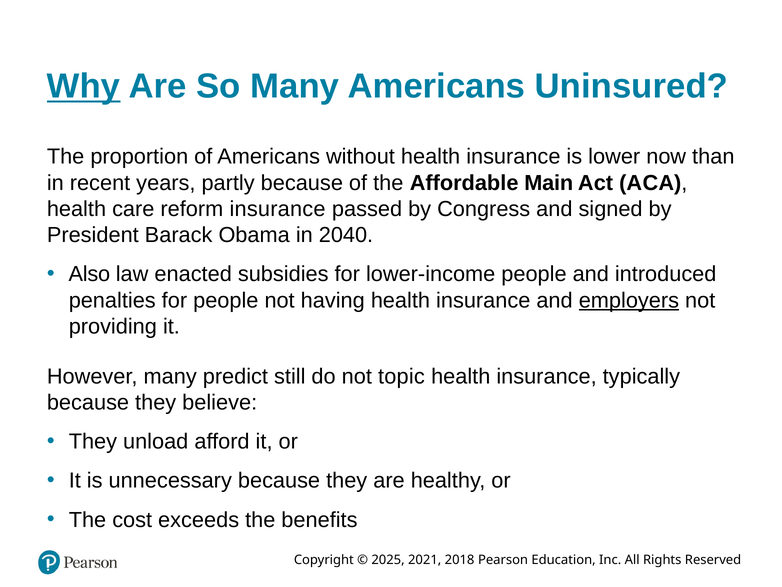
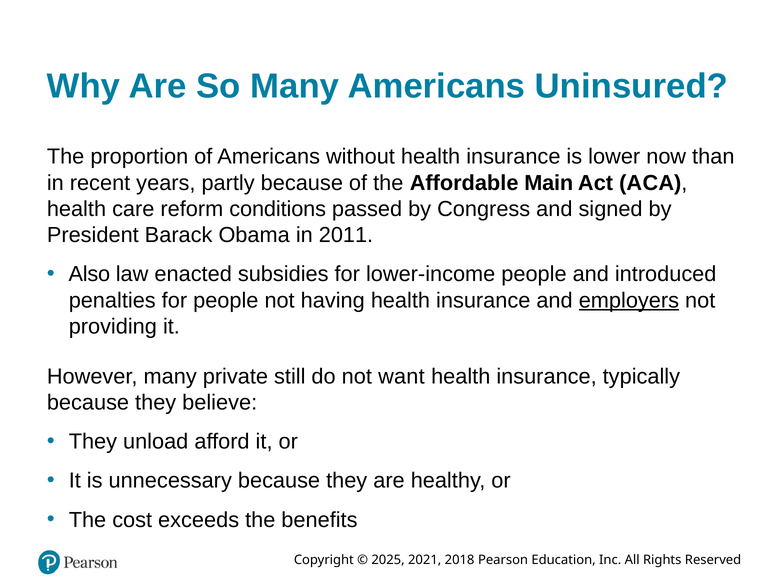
Why underline: present -> none
reform insurance: insurance -> conditions
2040: 2040 -> 2011
predict: predict -> private
topic: topic -> want
